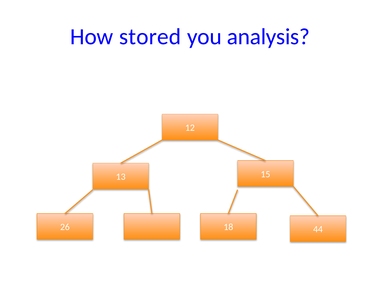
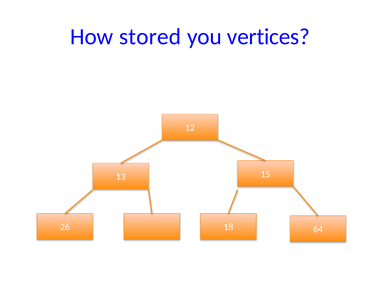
analysis: analysis -> vertices
44: 44 -> 64
